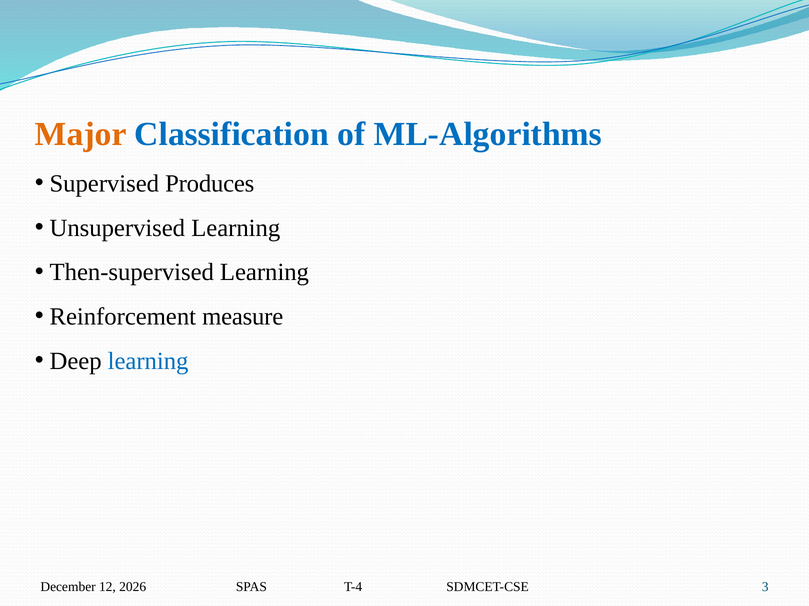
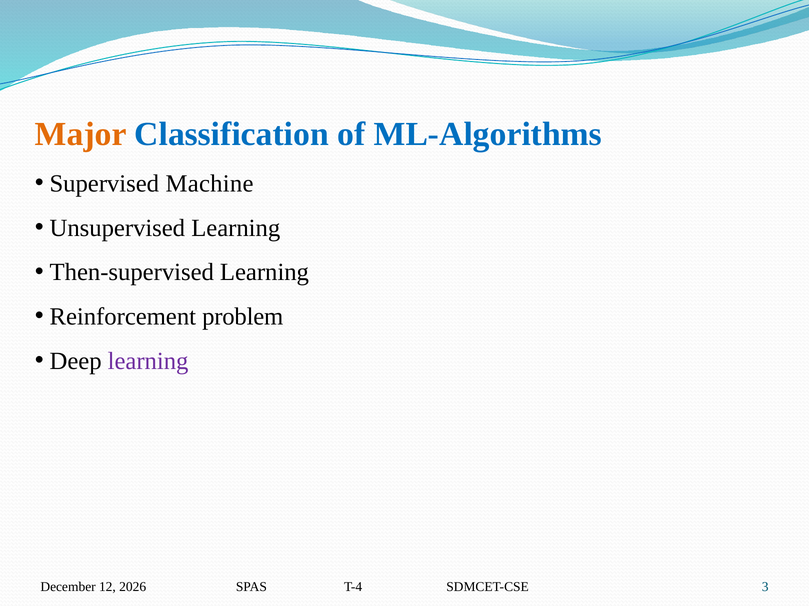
Produces: Produces -> Machine
measure: measure -> problem
learning at (148, 362) colour: blue -> purple
